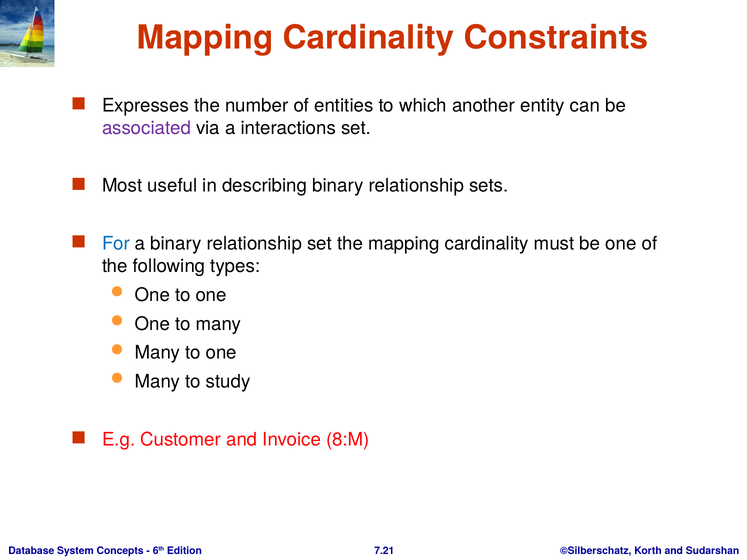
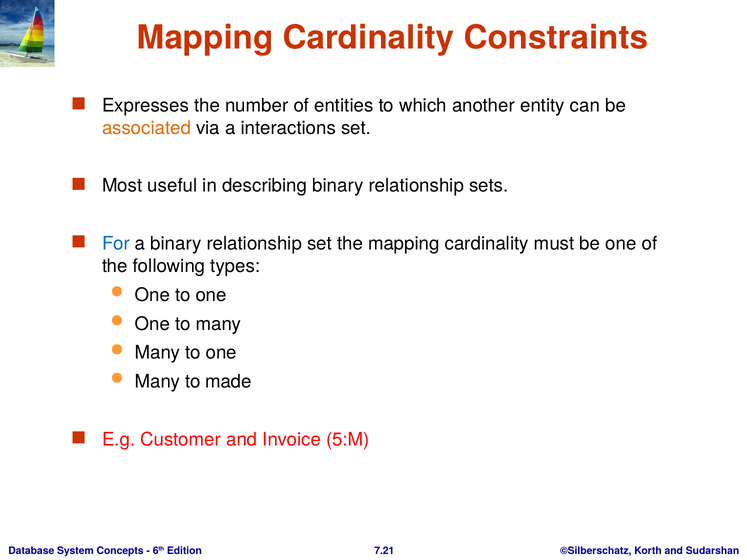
associated colour: purple -> orange
study: study -> made
8:M: 8:M -> 5:M
